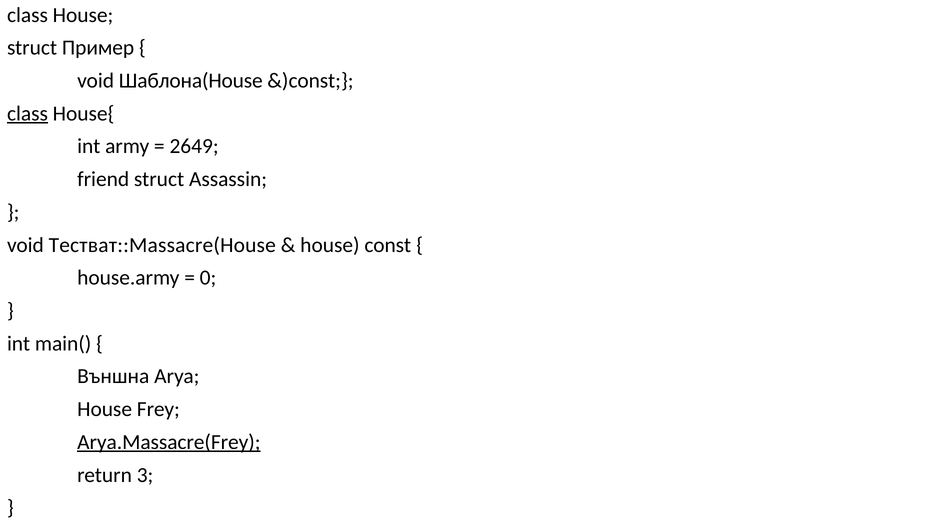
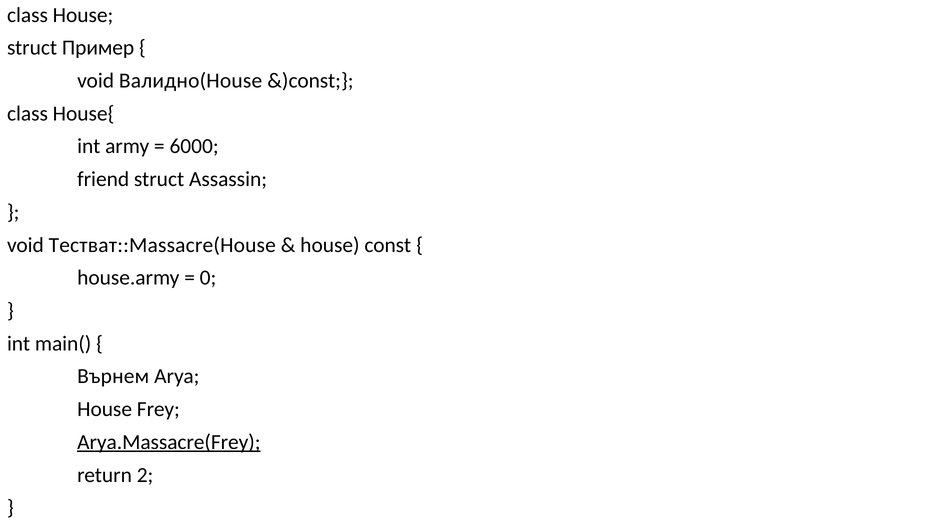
Шаблона(House: Шаблона(House -> Валидно(House
class at (27, 114) underline: present -> none
2649: 2649 -> 6000
Външна: Външна -> Върнем
3: 3 -> 2
